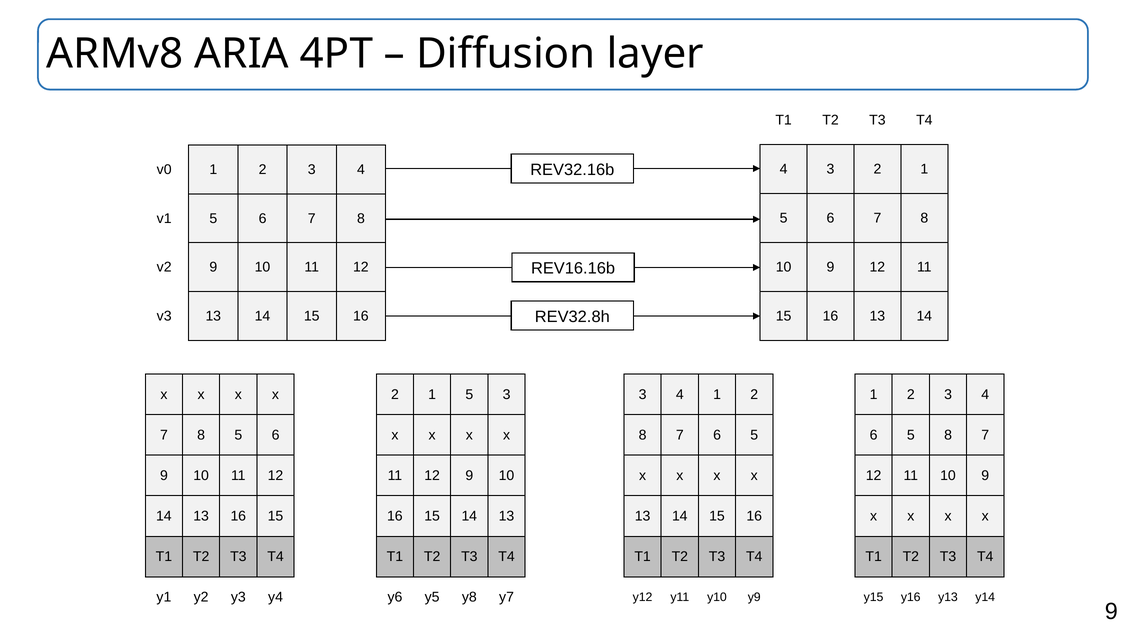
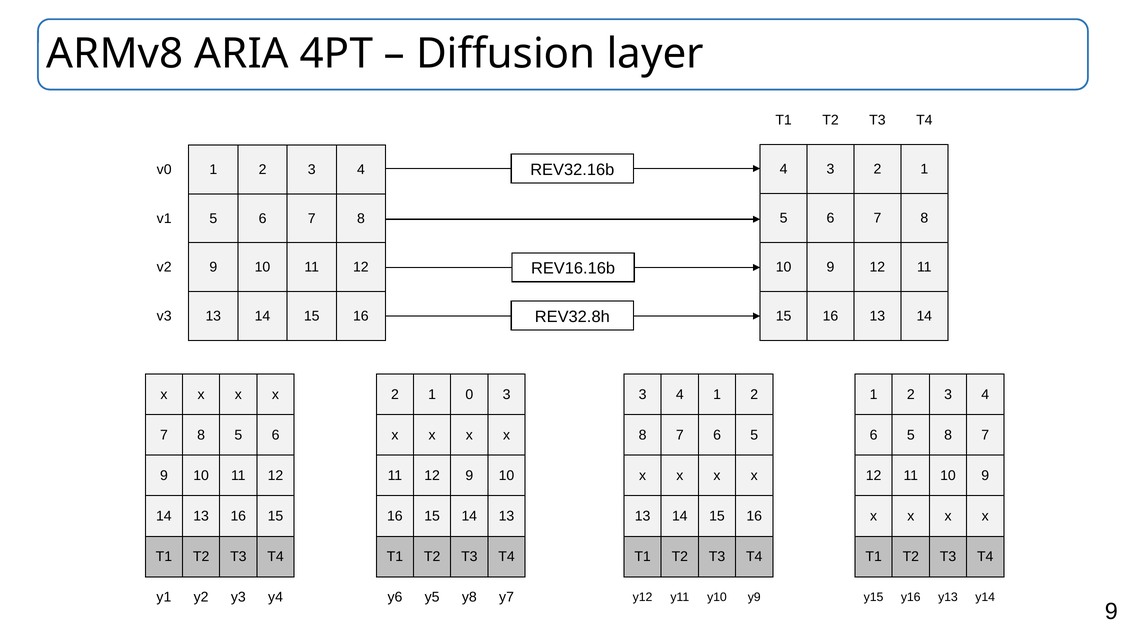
5 at (469, 395): 5 -> 0
